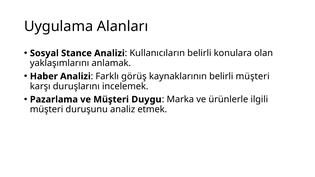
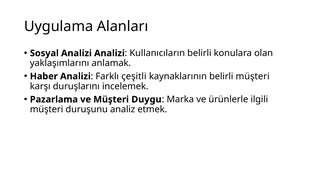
Sosyal Stance: Stance -> Analizi
görüş: görüş -> çeşitli
